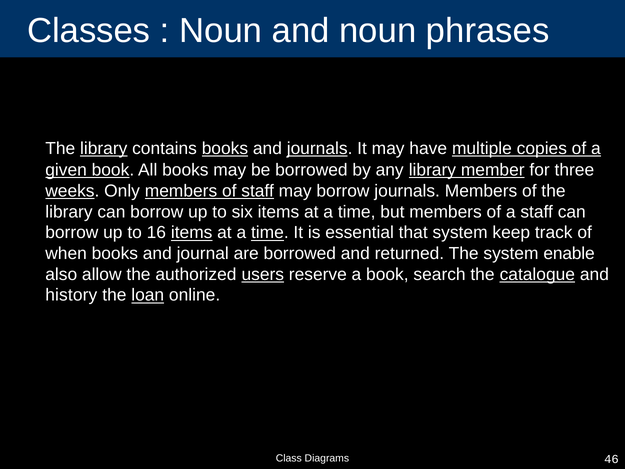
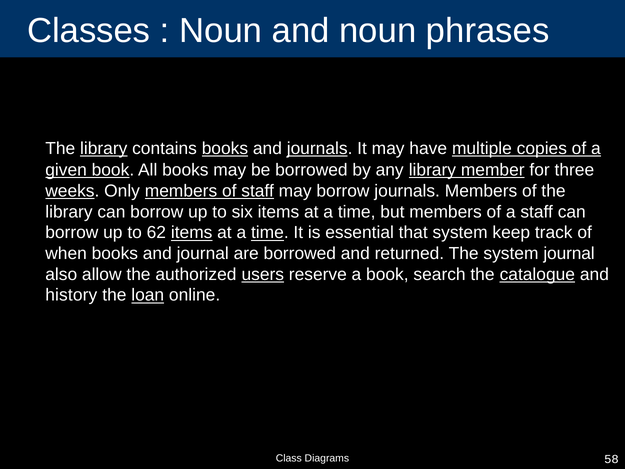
16: 16 -> 62
system enable: enable -> journal
46: 46 -> 58
